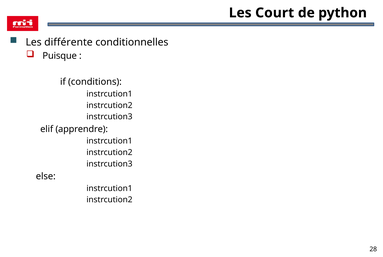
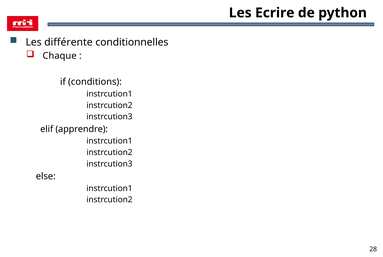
Court: Court -> Ecrire
Puisque: Puisque -> Chaque
